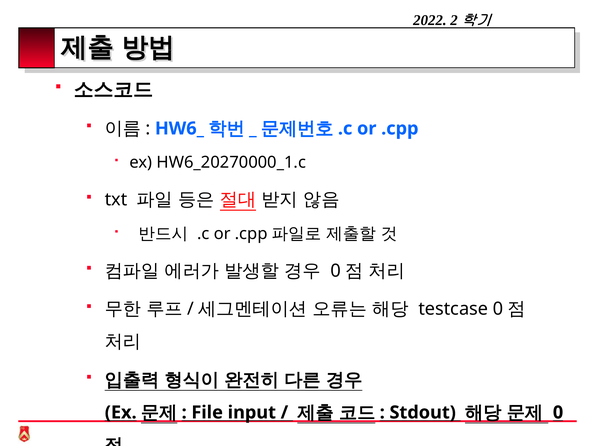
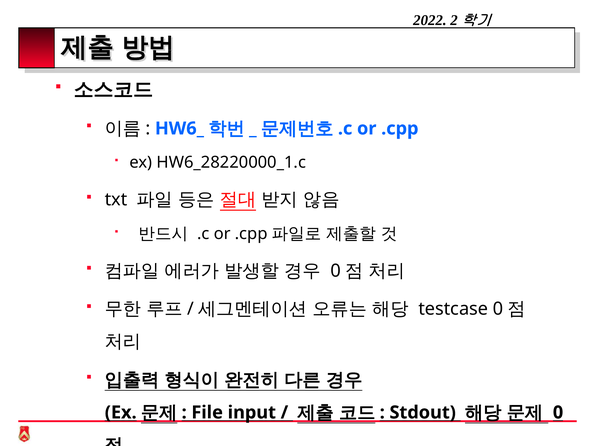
HW6_20270000_1.c: HW6_20270000_1.c -> HW6_28220000_1.c
